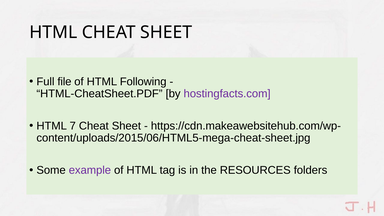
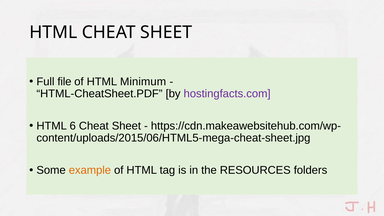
Following: Following -> Minimum
7: 7 -> 6
example colour: purple -> orange
